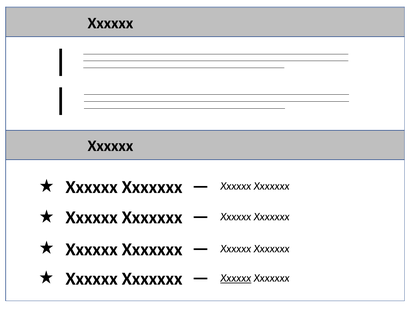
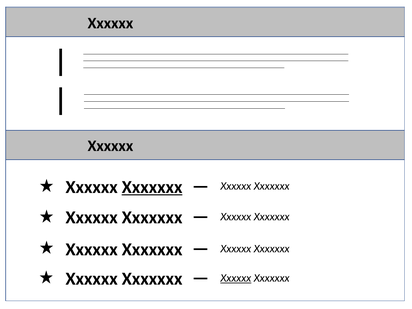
Xxxxxxx at (152, 187) underline: none -> present
